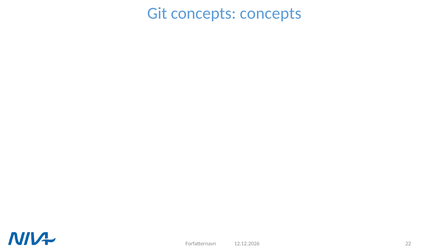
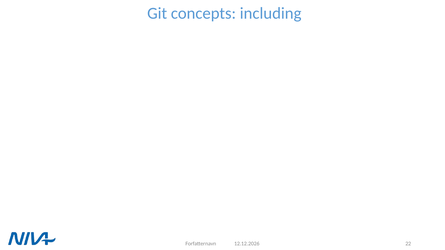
concepts concepts: concepts -> including
